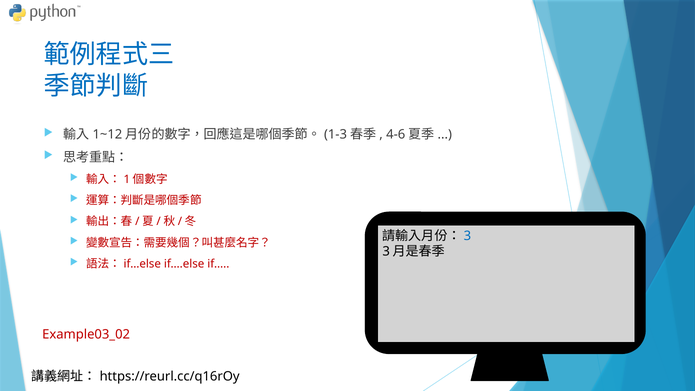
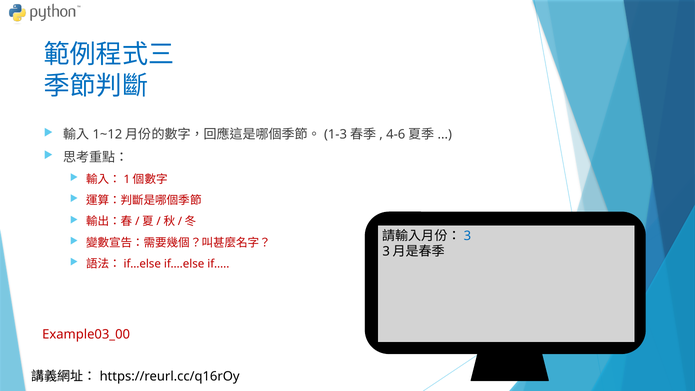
Example03_02: Example03_02 -> Example03_00
